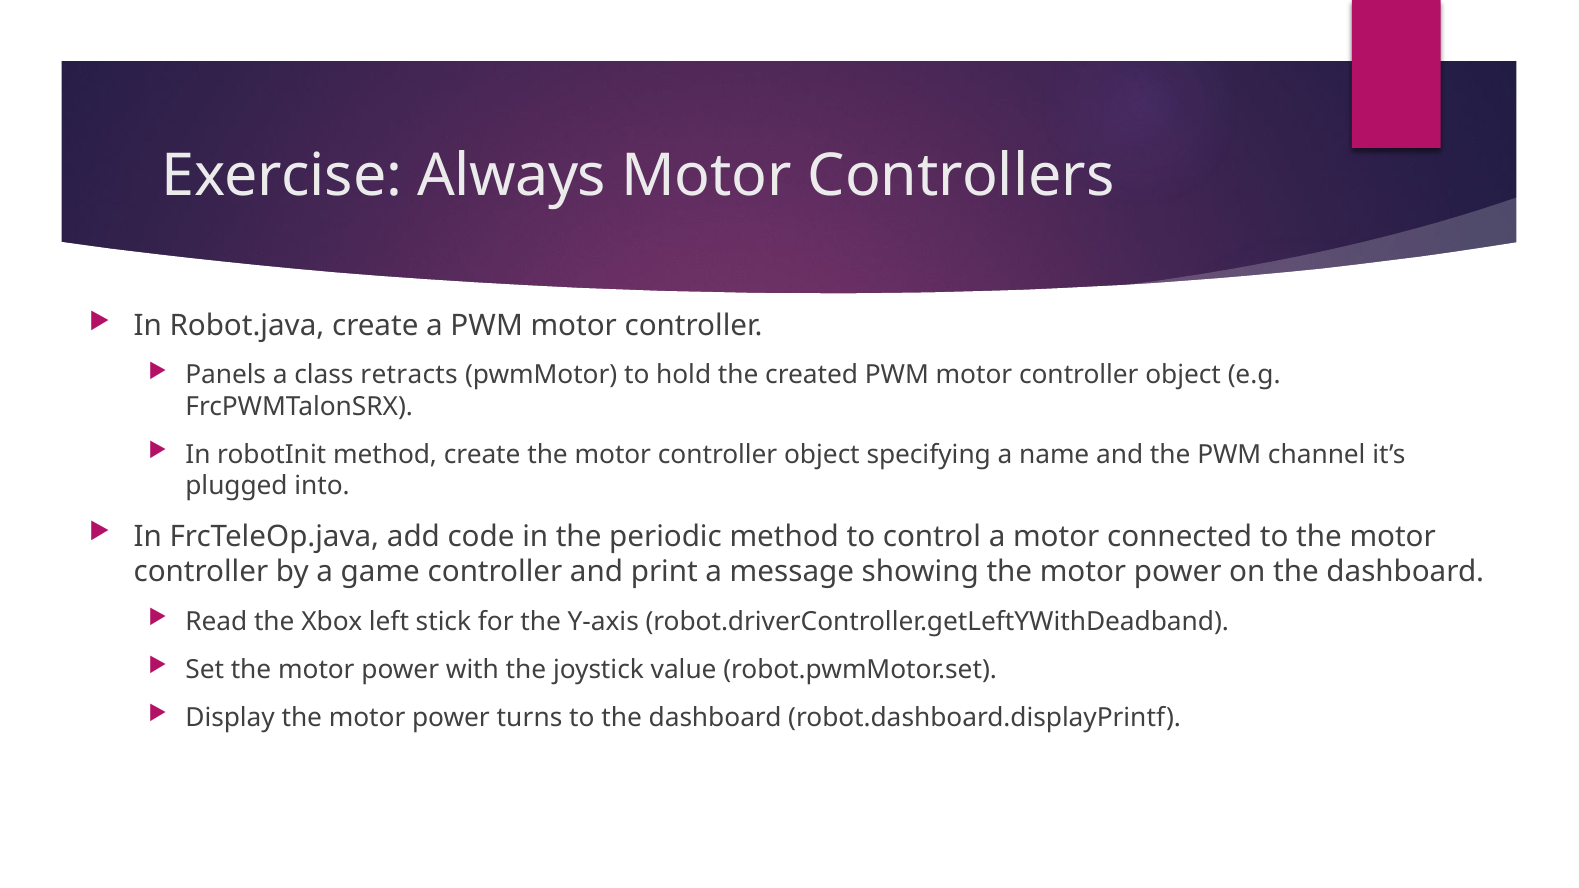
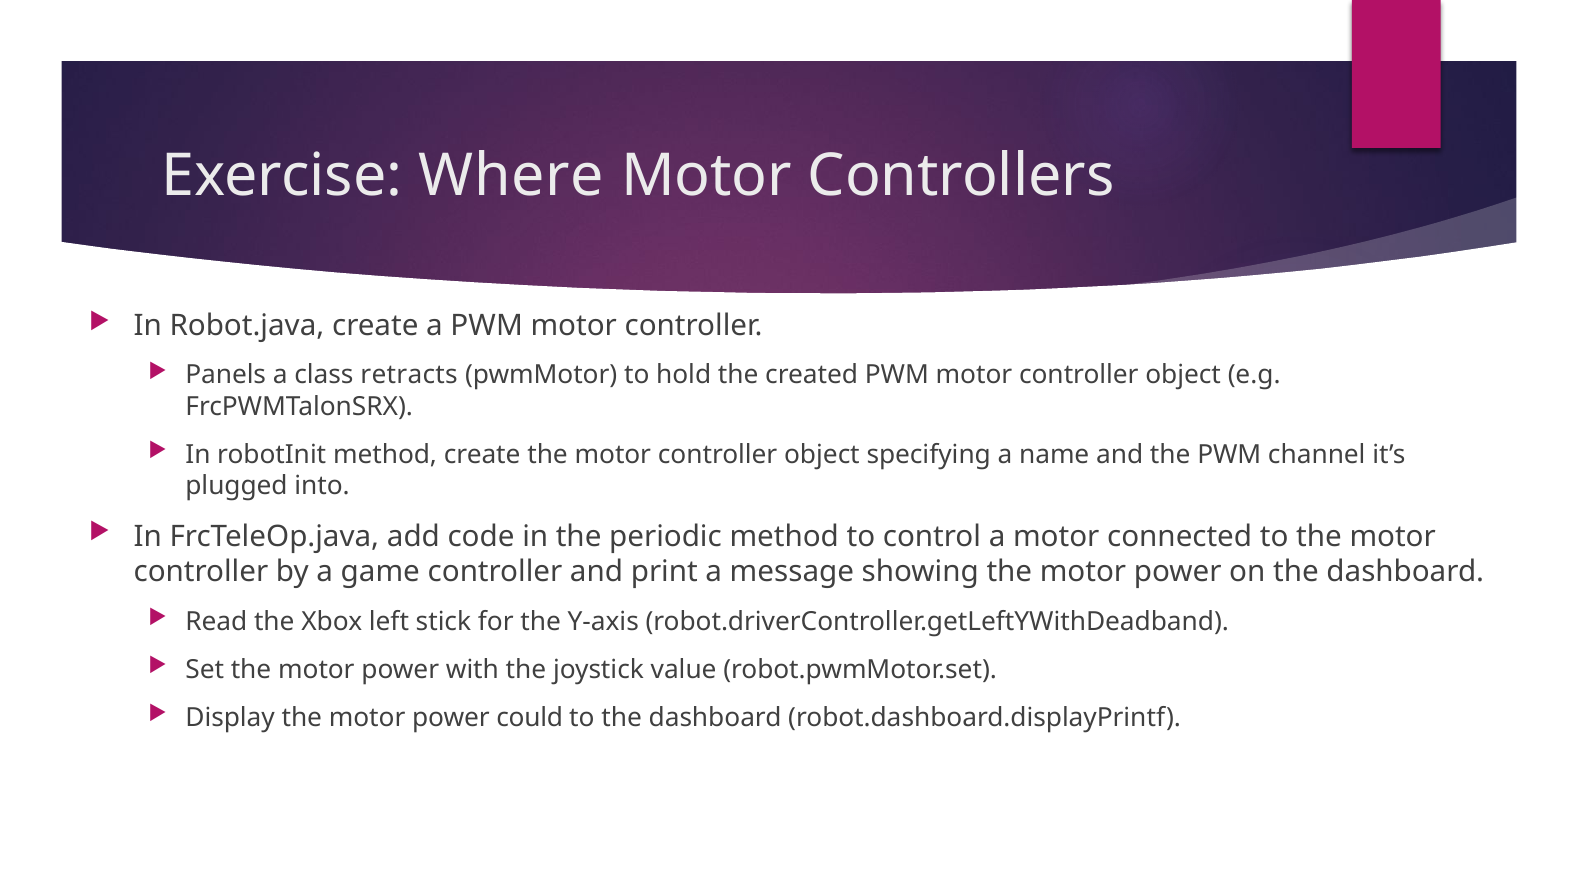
Always: Always -> Where
turns: turns -> could
